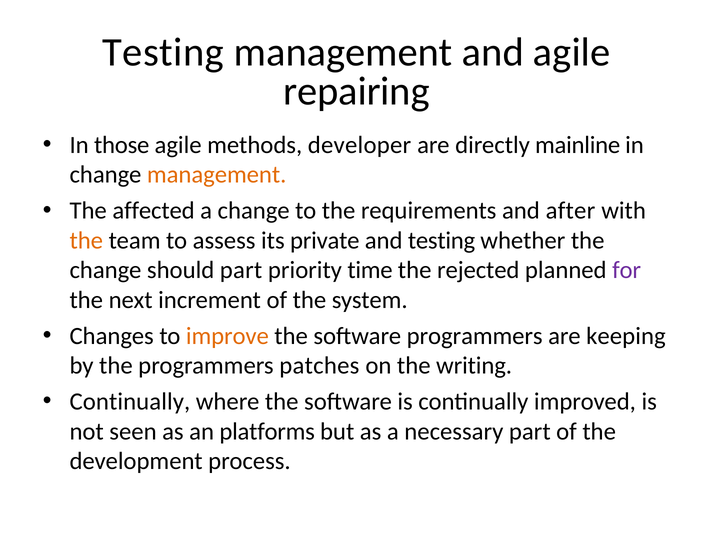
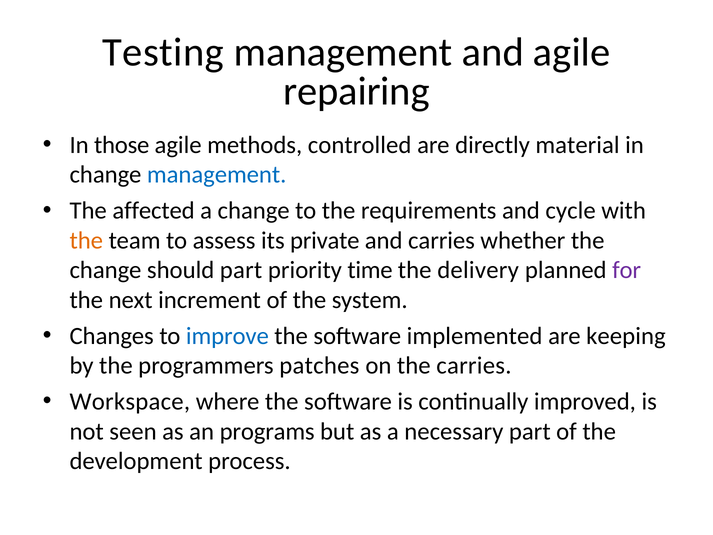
developer: developer -> controlled
mainline: mainline -> material
management at (217, 175) colour: orange -> blue
after: after -> cycle
and testing: testing -> carries
rejected: rejected -> delivery
improve colour: orange -> blue
software programmers: programmers -> implemented
the writing: writing -> carries
Continually at (130, 402): Continually -> Workspace
platforms: platforms -> programs
